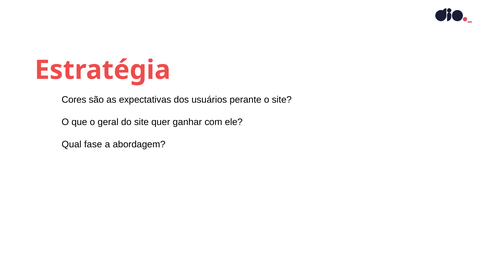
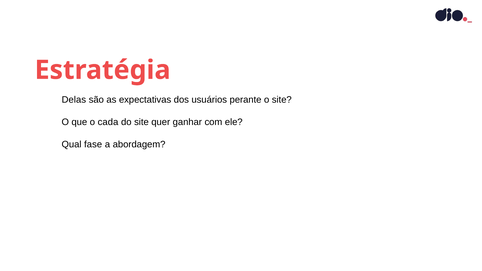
Cores: Cores -> Delas
geral: geral -> cada
